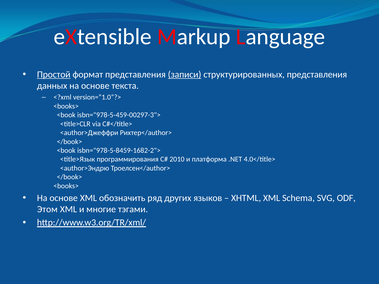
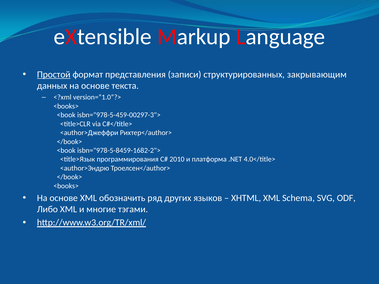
записи underline: present -> none
структурированных представления: представления -> закрывающим
Этом: Этом -> Либо
